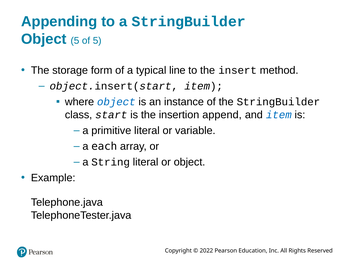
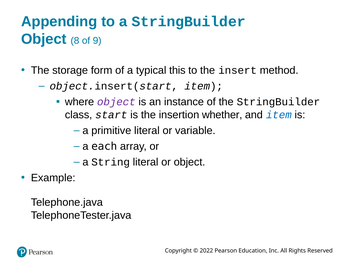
Object 5: 5 -> 8
of 5: 5 -> 9
line: line -> this
object at (116, 102) colour: blue -> purple
append: append -> whether
